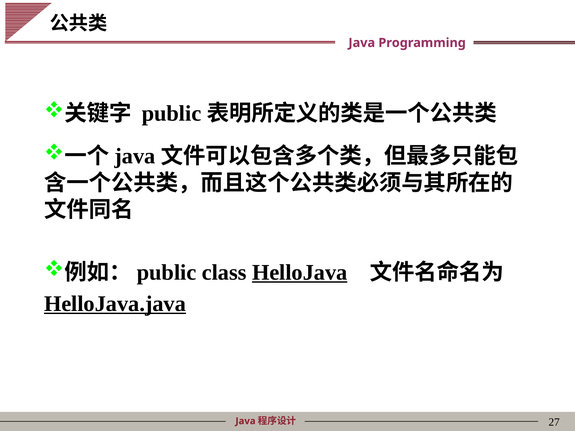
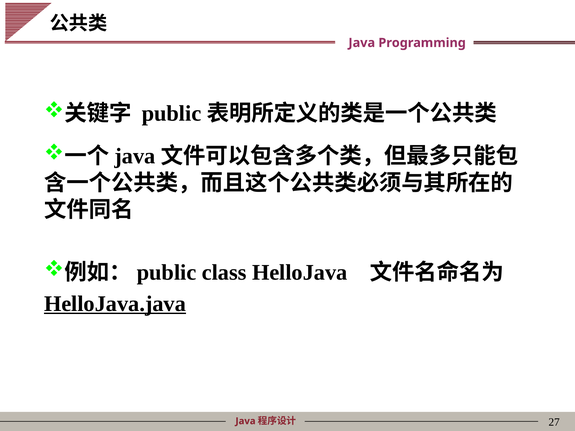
HelloJava underline: present -> none
